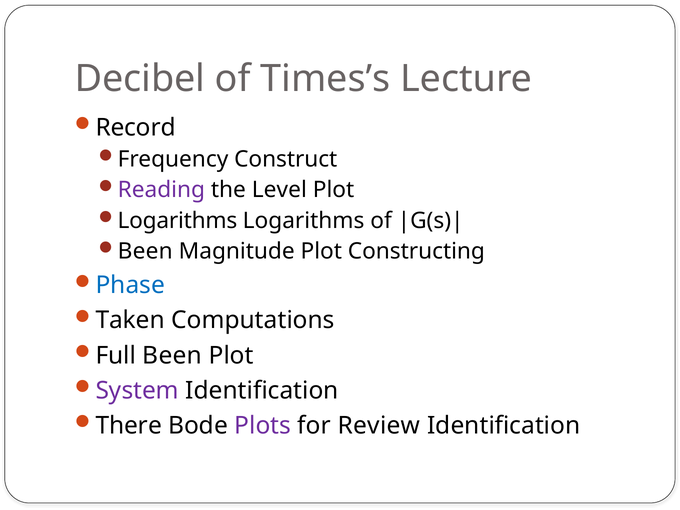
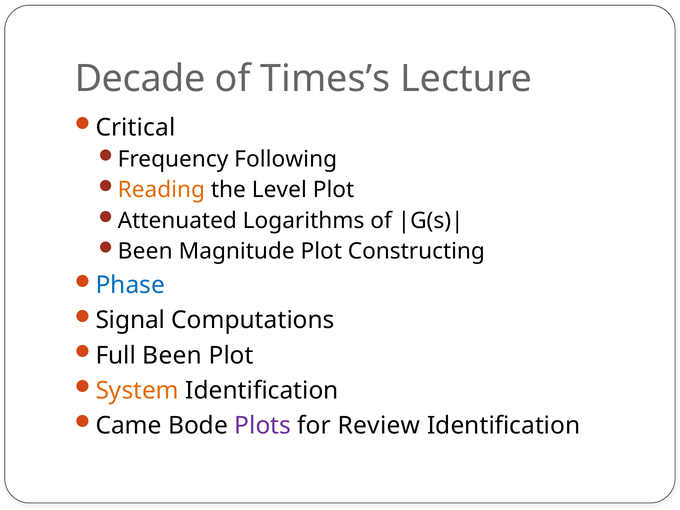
Decibel: Decibel -> Decade
Record: Record -> Critical
Construct: Construct -> Following
Reading colour: purple -> orange
Logarithms at (177, 221): Logarithms -> Attenuated
Taken: Taken -> Signal
System colour: purple -> orange
There: There -> Came
